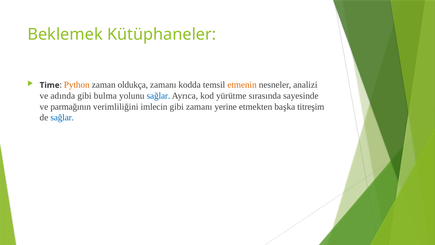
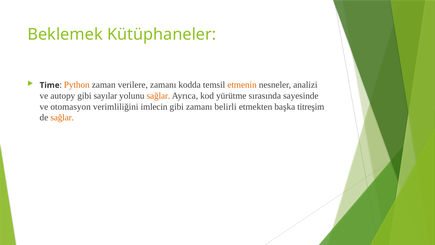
oldukça: oldukça -> verilere
adında: adında -> autopy
bulma: bulma -> sayılar
sağlar at (158, 96) colour: blue -> orange
parmağının: parmağının -> otomasyon
yerine: yerine -> belirli
sağlar at (62, 117) colour: blue -> orange
